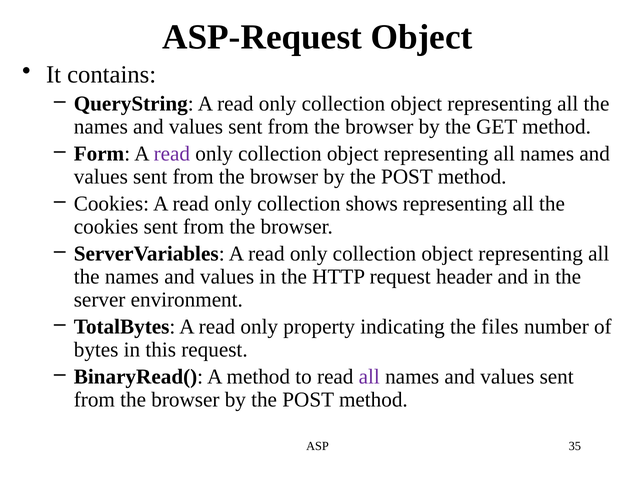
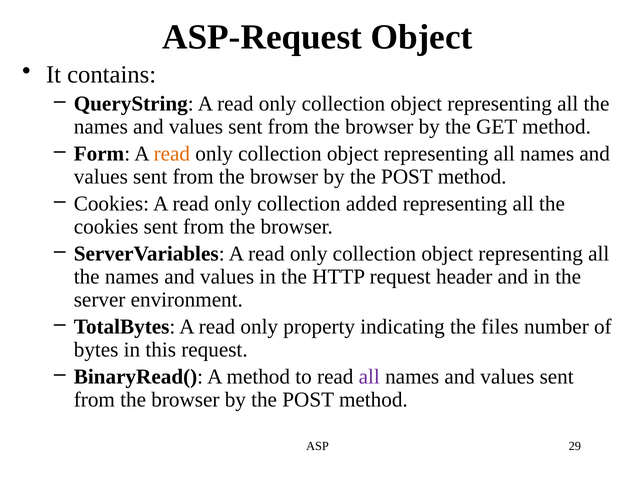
read at (172, 154) colour: purple -> orange
shows: shows -> added
35: 35 -> 29
